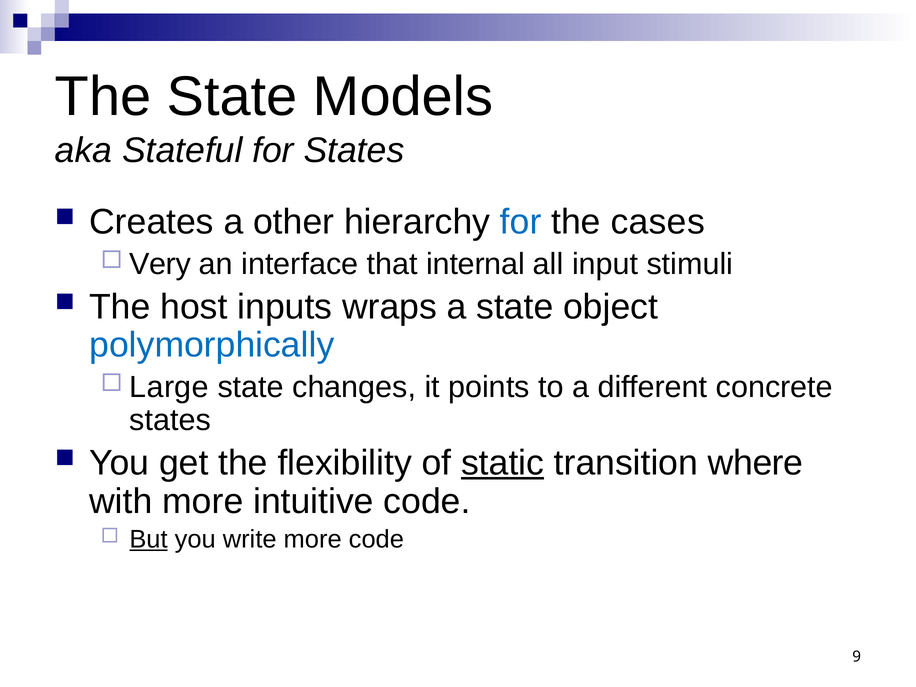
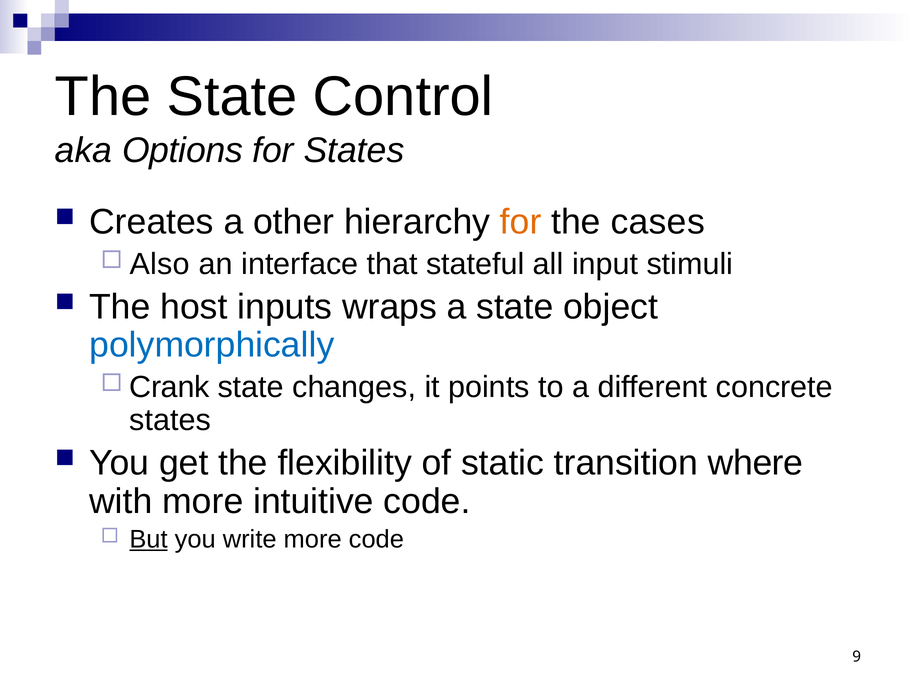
Models: Models -> Control
Stateful: Stateful -> Options
for at (521, 222) colour: blue -> orange
Very: Very -> Also
internal: internal -> stateful
Large: Large -> Crank
static underline: present -> none
